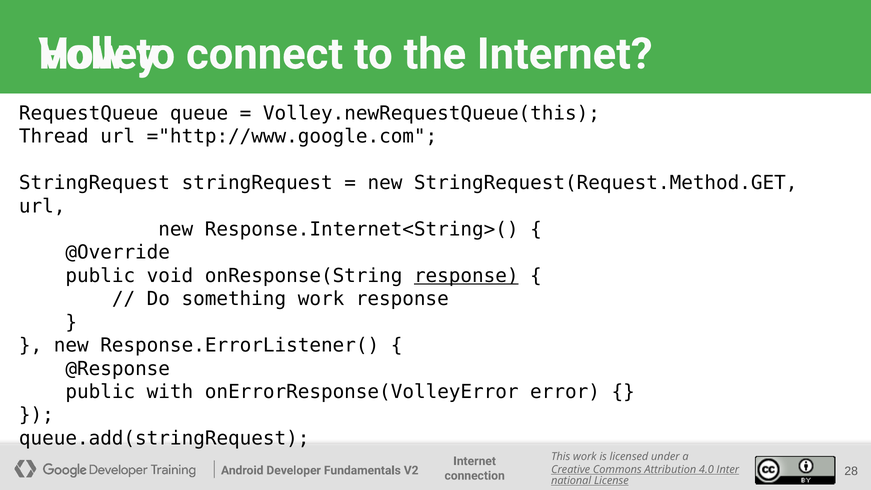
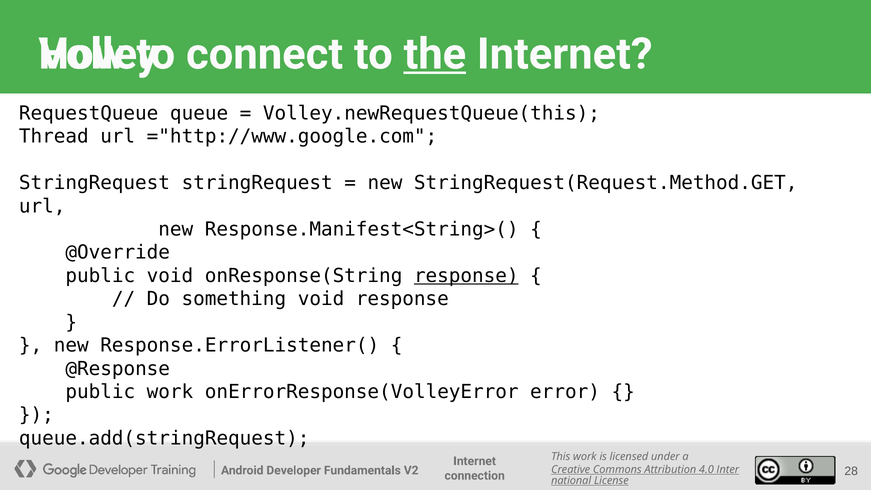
the underline: none -> present
Response.Internet<String>(: Response.Internet<String>( -> Response.Manifest<String>(
something work: work -> void
public with: with -> work
